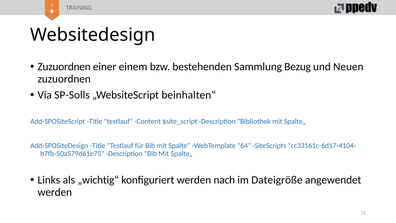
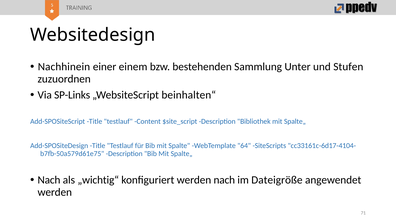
Zuzuordnen at (64, 67): Zuzuordnen -> Nachhinein
Bezug: Bezug -> Unter
Neuen: Neuen -> Stufen
SP-Solls: SP-Solls -> SP-Links
Links at (49, 180): Links -> Nach
